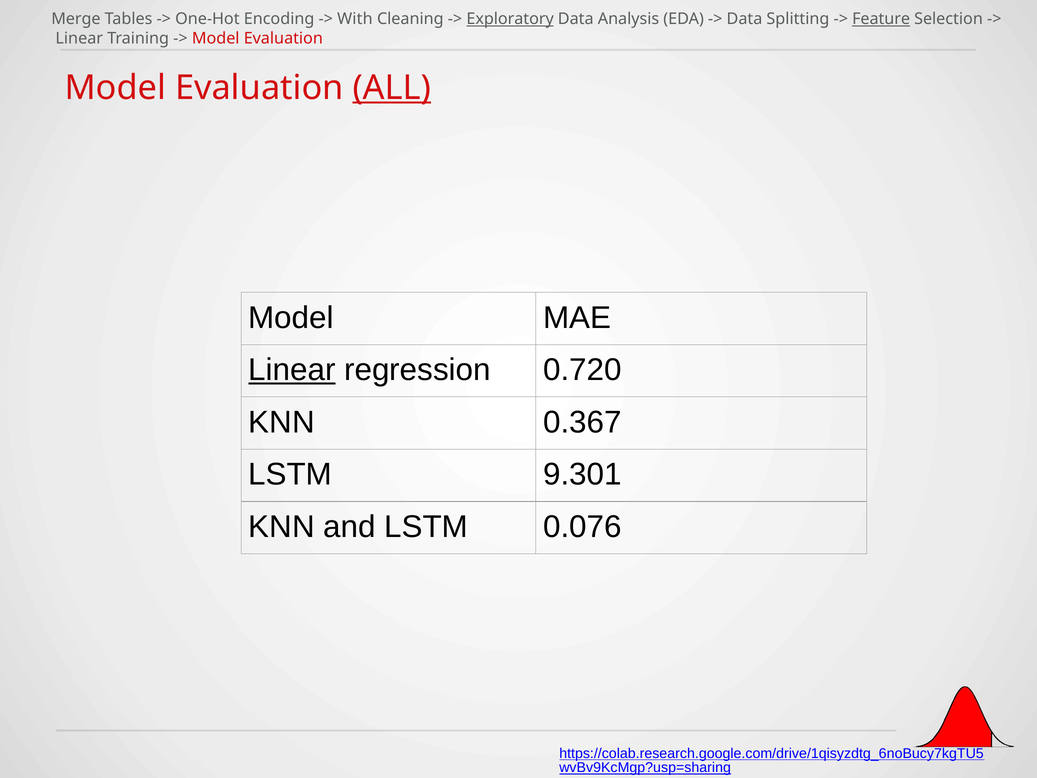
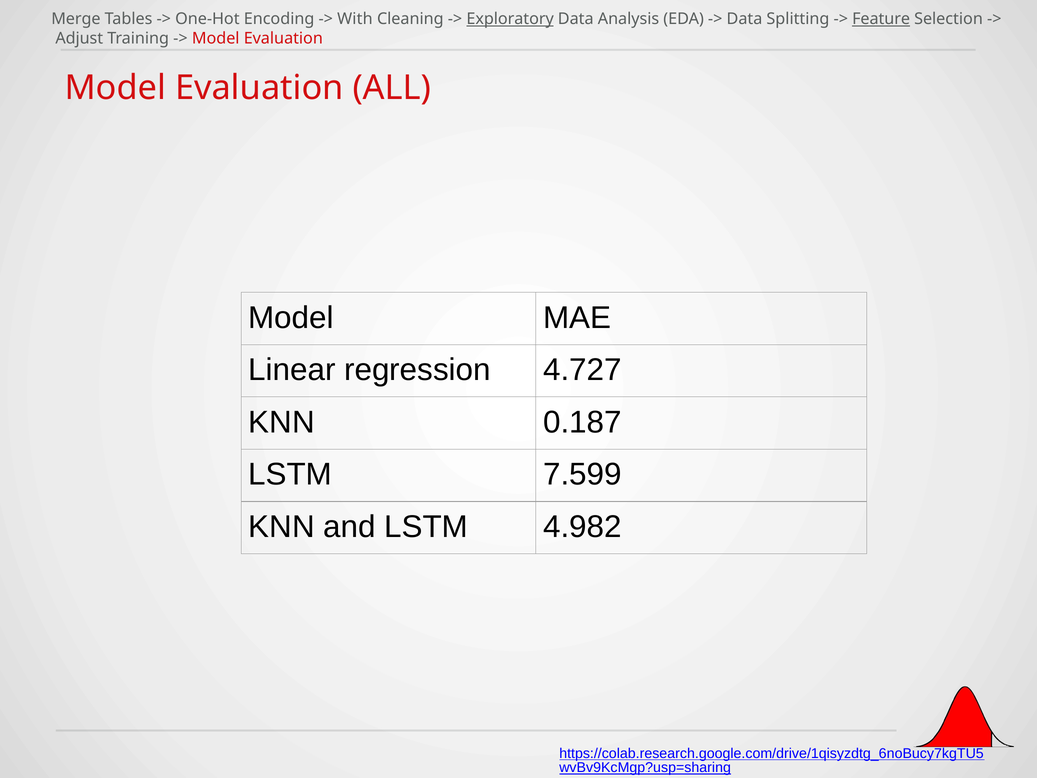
Linear at (79, 38): Linear -> Adjust
ALL underline: present -> none
Linear at (292, 370) underline: present -> none
0.720: 0.720 -> 4.727
0.367: 0.367 -> 0.187
9.301: 9.301 -> 7.599
0.076: 0.076 -> 4.982
